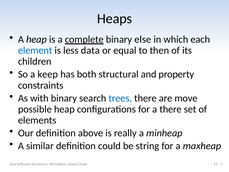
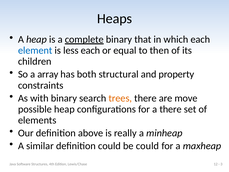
else: else -> that
less data: data -> each
keep: keep -> array
trees colour: blue -> orange
be string: string -> could
